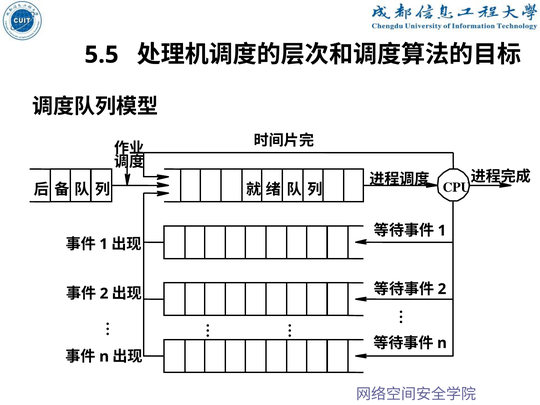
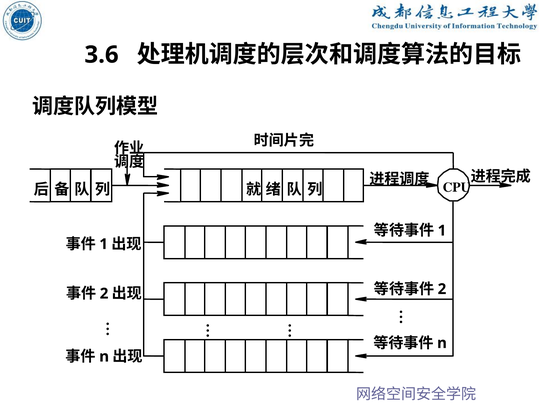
5.5: 5.5 -> 3.6
